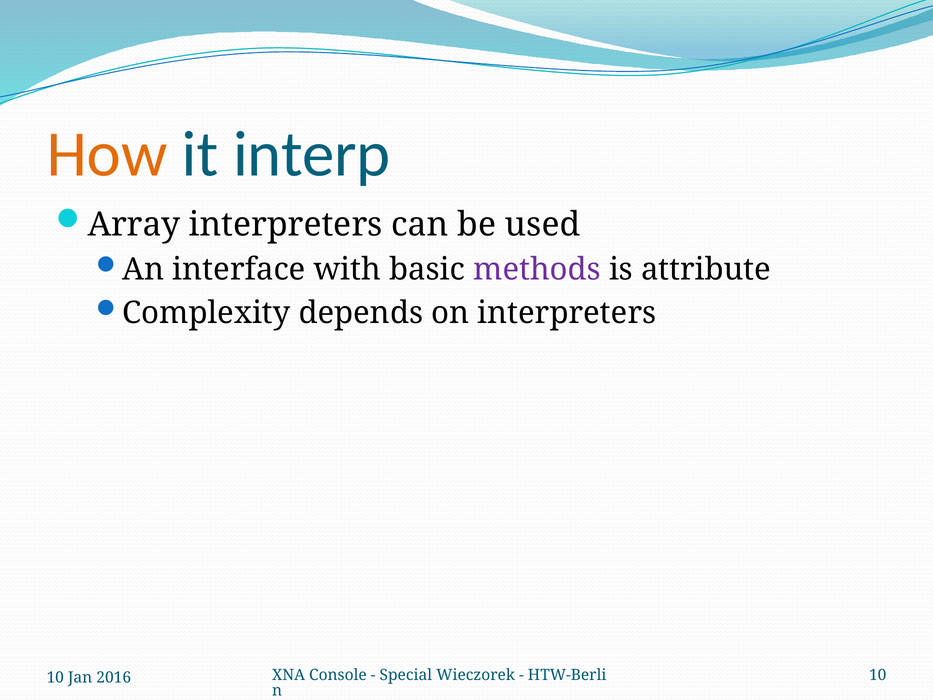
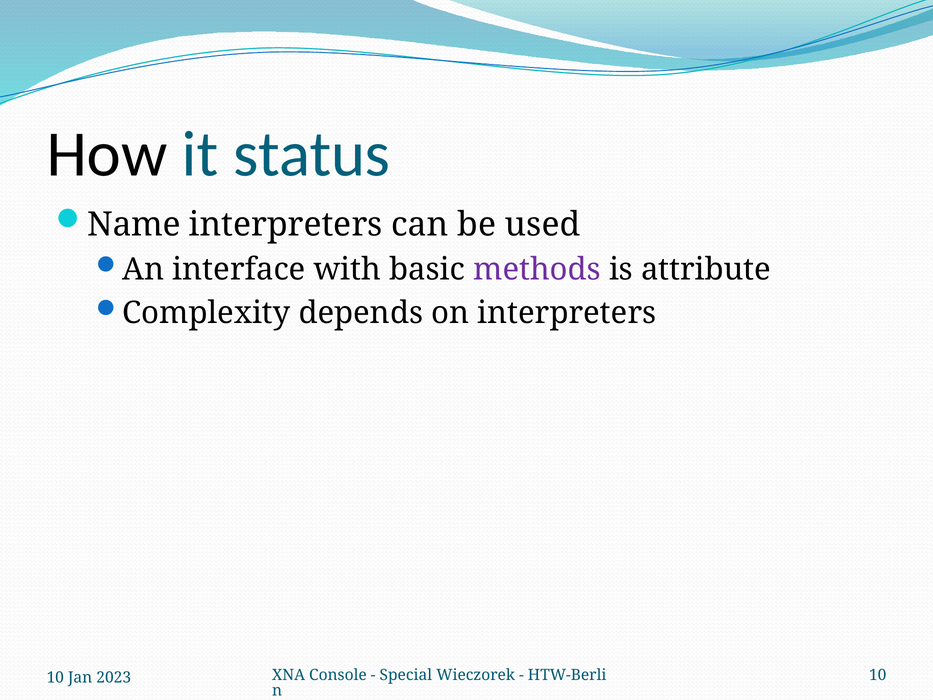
How colour: orange -> black
interp: interp -> status
Array: Array -> Name
2016: 2016 -> 2023
